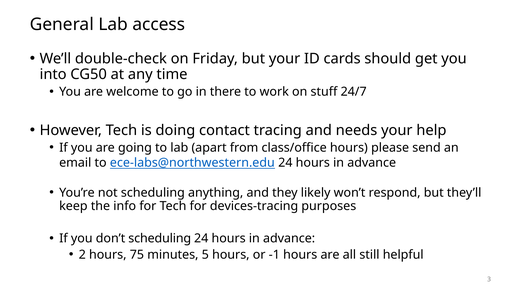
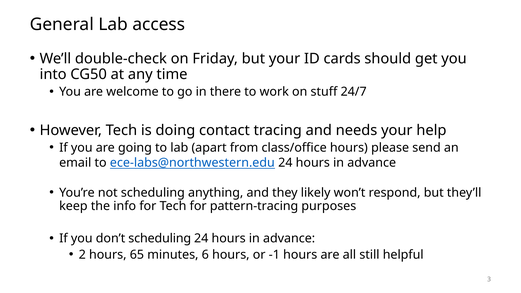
devices-tracing: devices-tracing -> pattern-tracing
75: 75 -> 65
5: 5 -> 6
